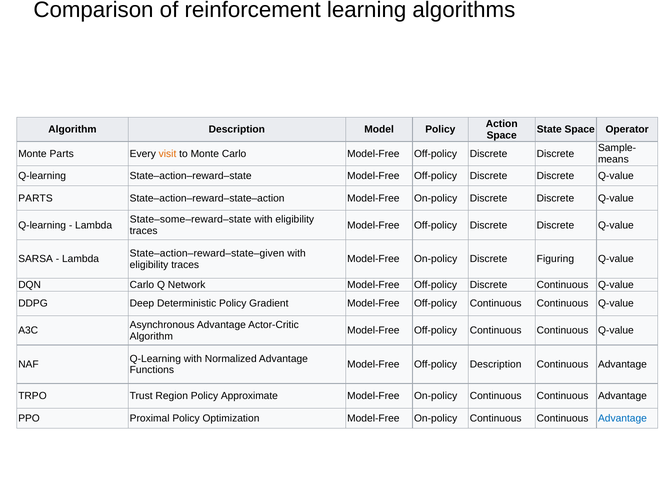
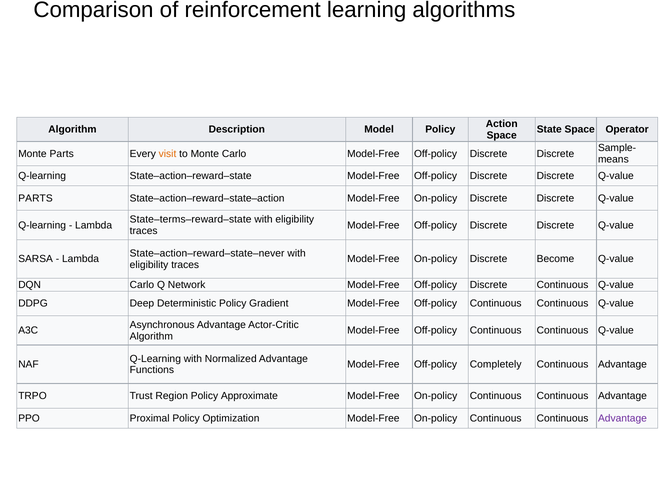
State–some–reward–state: State–some–reward–state -> State–terms–reward–state
State–action–reward–state–given: State–action–reward–state–given -> State–action–reward–state–never
Figuring: Figuring -> Become
Off-policy Description: Description -> Completely
Advantage at (622, 418) colour: blue -> purple
